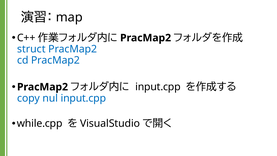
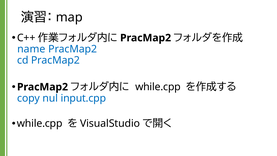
struct: struct -> name
input.cpp at (158, 87): input.cpp -> while.cpp
